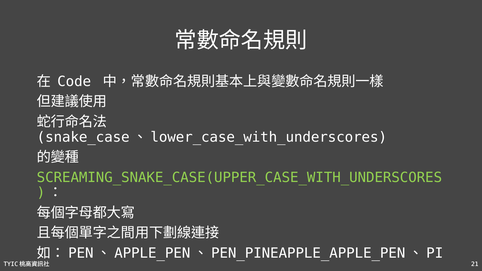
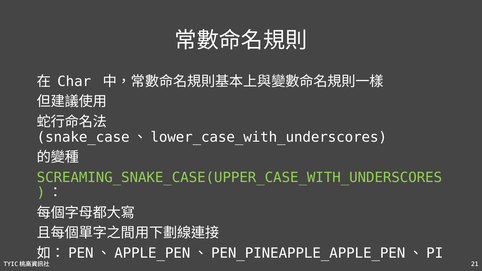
Code: Code -> Char
